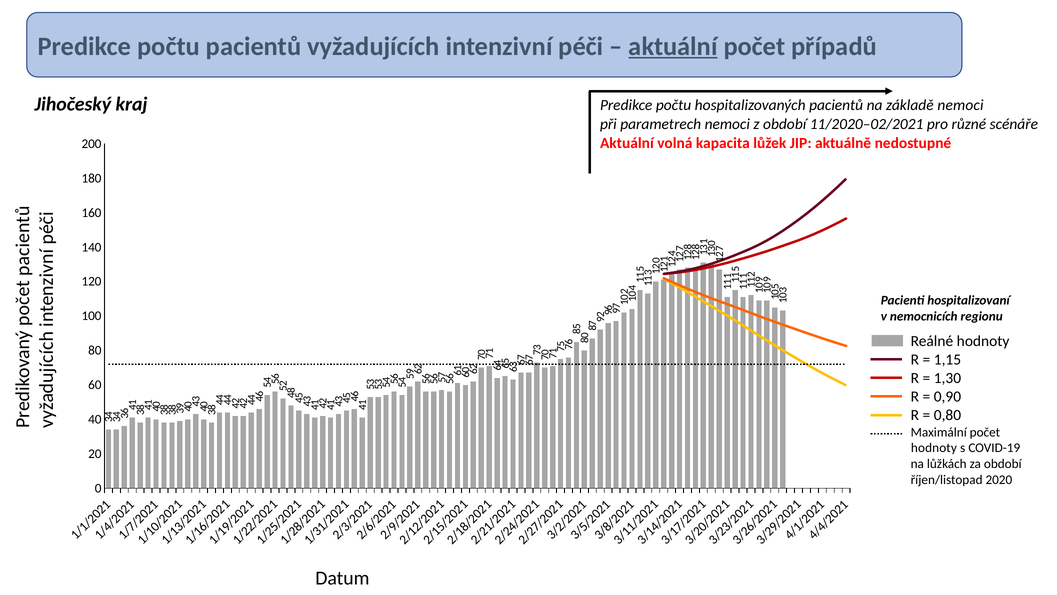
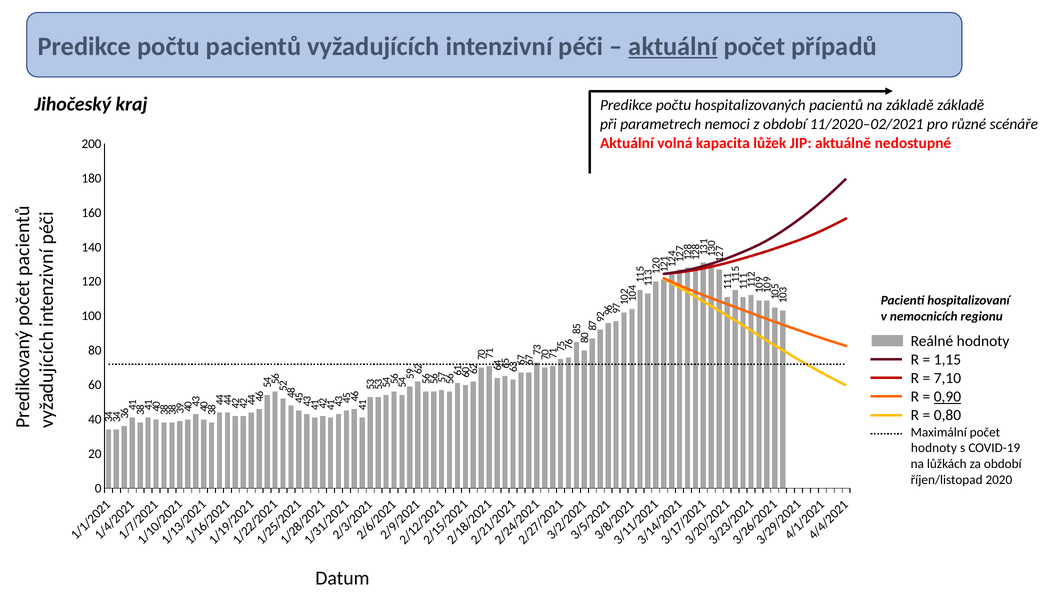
základě nemoci: nemoci -> základě
1,30: 1,30 -> 7,10
0,90 underline: none -> present
